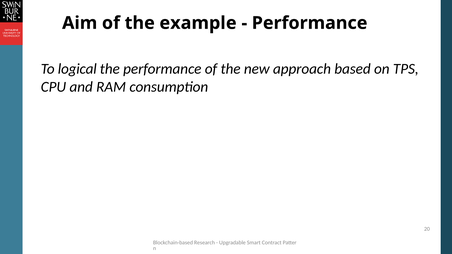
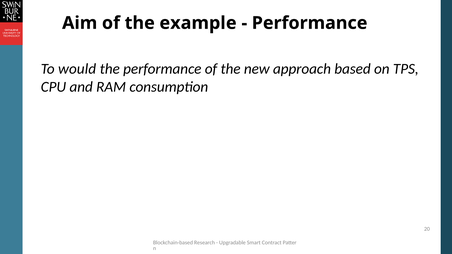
logical: logical -> would
